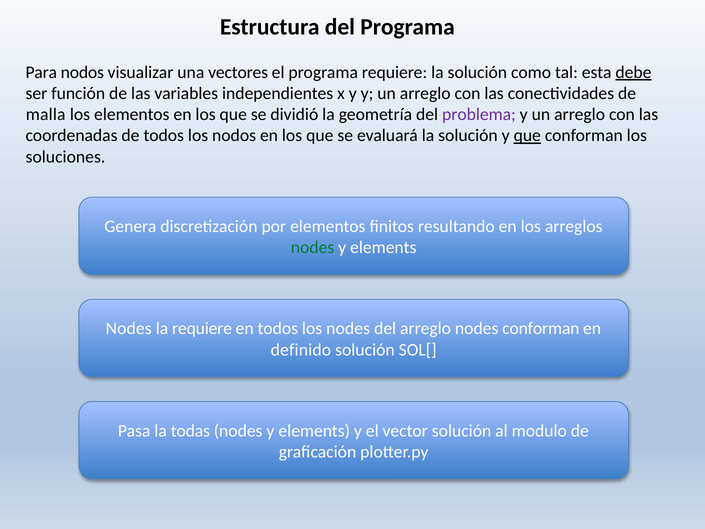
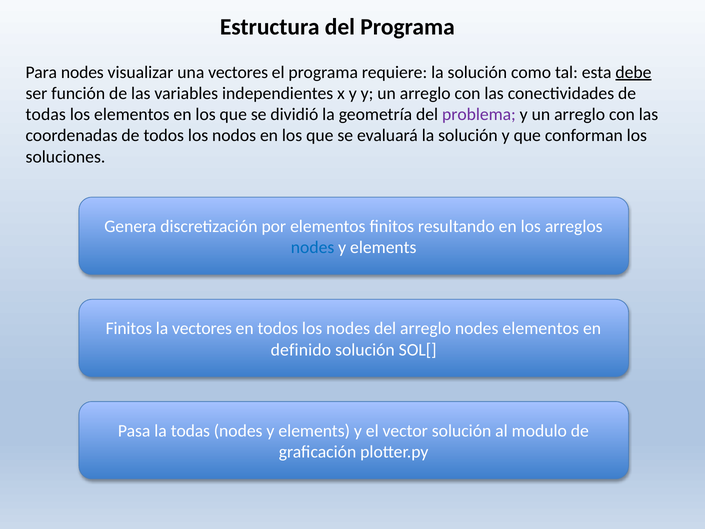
Para nodos: nodos -> nodes
malla at (46, 114): malla -> todas
que at (527, 136) underline: present -> none
nodes at (313, 248) colour: green -> blue
Nodes at (129, 329): Nodes -> Finitos
la requiere: requiere -> vectores
nodes conforman: conforman -> elementos
